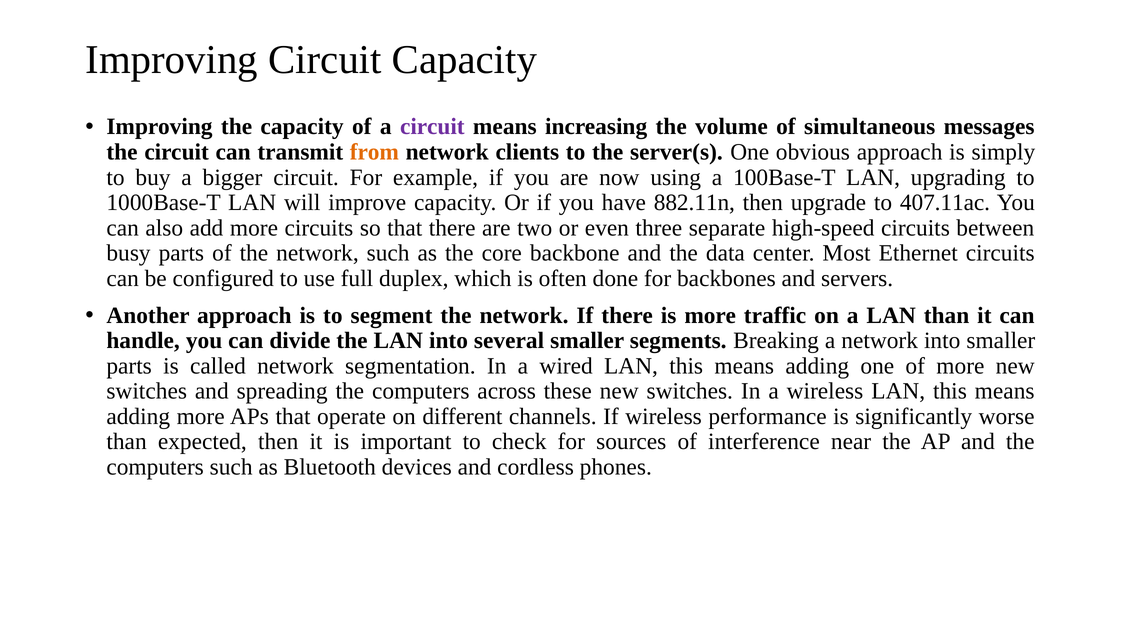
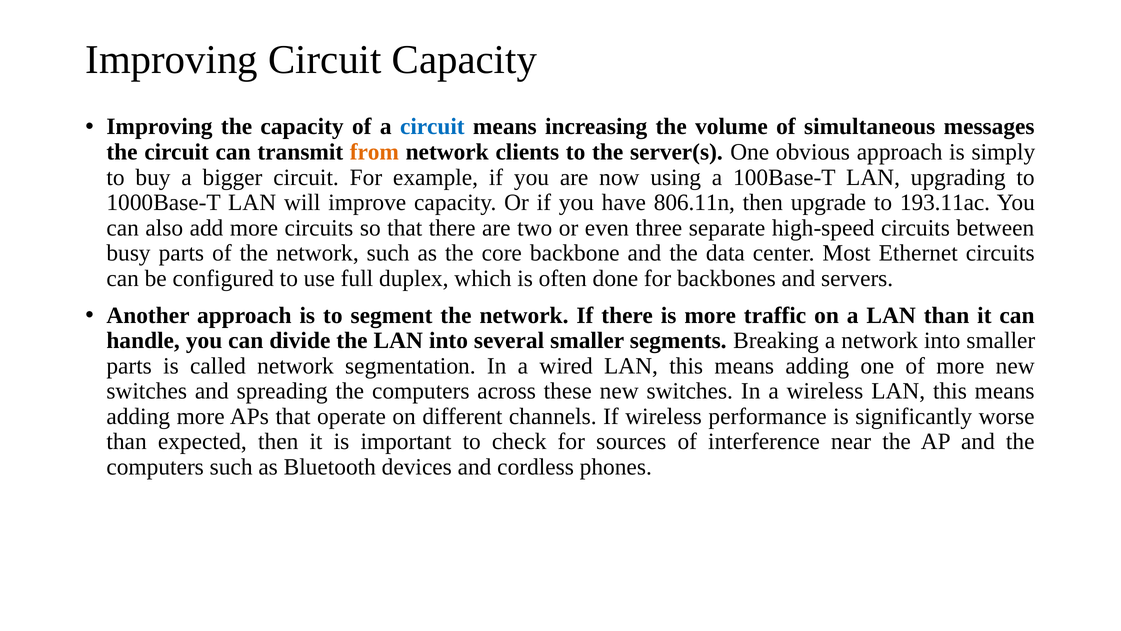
circuit at (432, 127) colour: purple -> blue
882.11n: 882.11n -> 806.11n
407.11ac: 407.11ac -> 193.11ac
